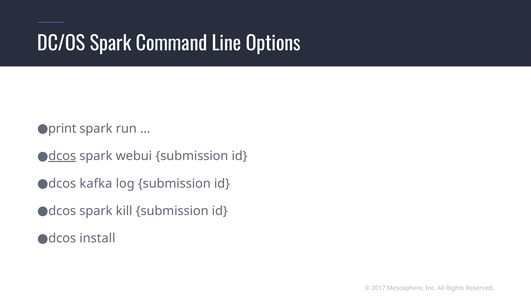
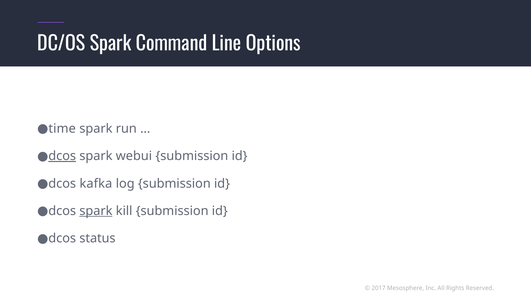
print: print -> time
spark at (96, 211) underline: none -> present
install: install -> status
